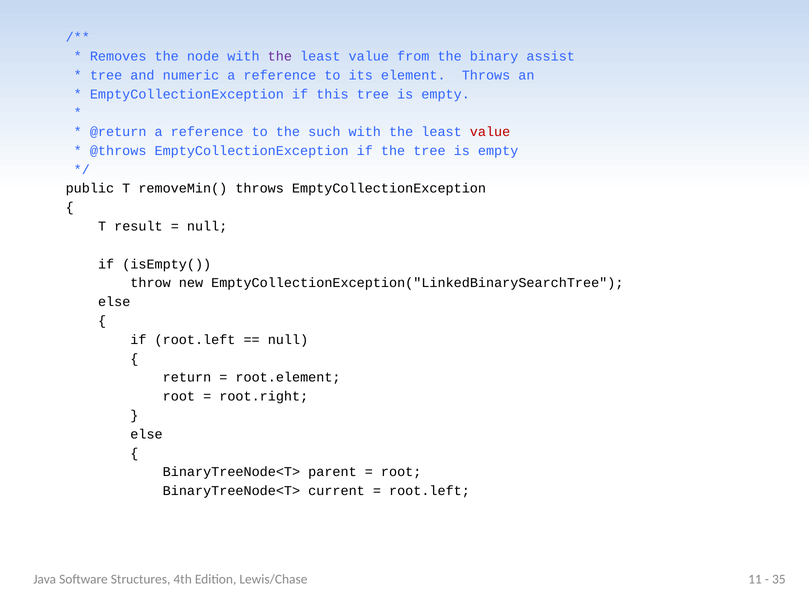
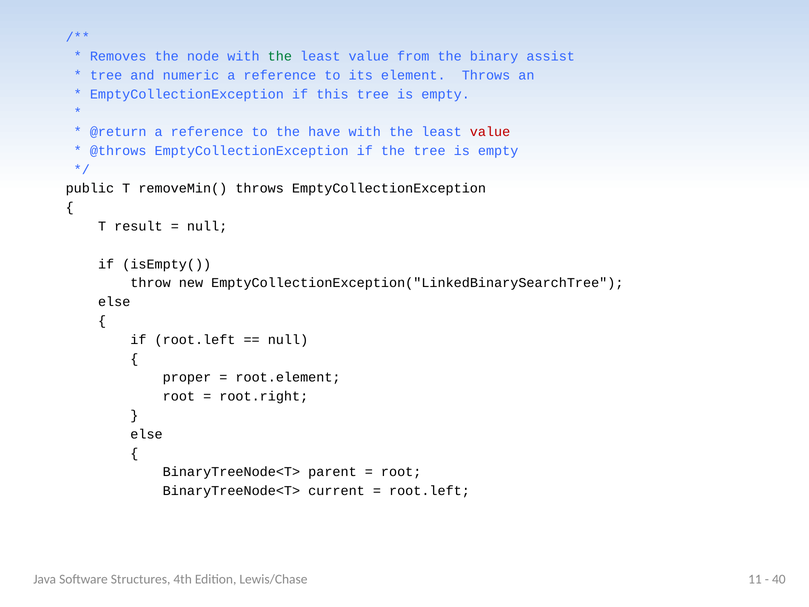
the at (280, 56) colour: purple -> green
such: such -> have
return: return -> proper
35: 35 -> 40
